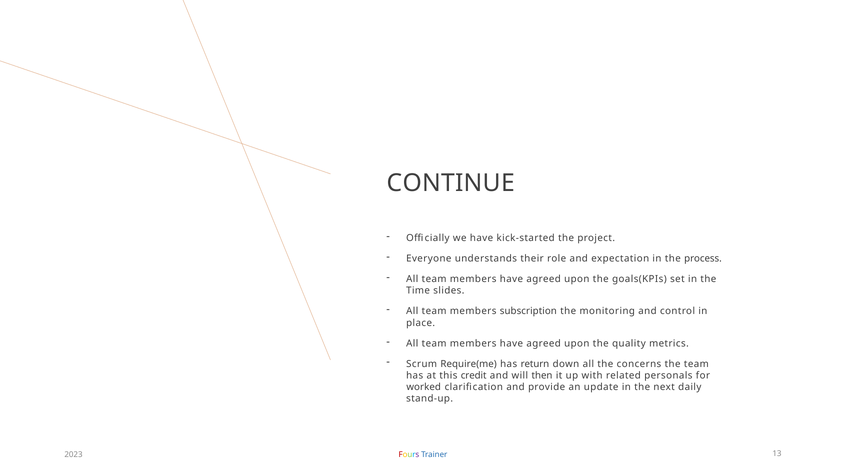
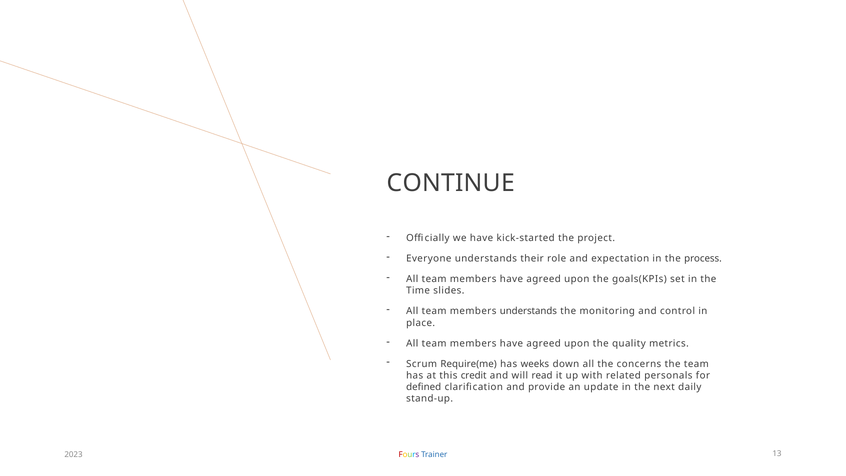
members subscription: subscription -> understands
return: return -> weeks
then: then -> read
worked: worked -> defined
